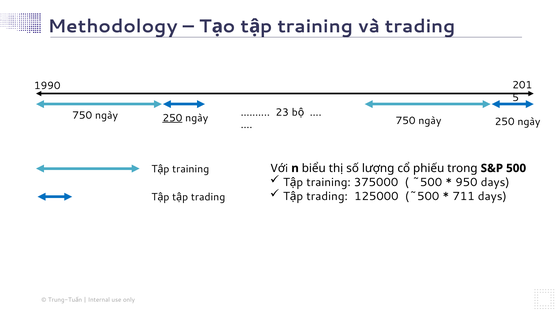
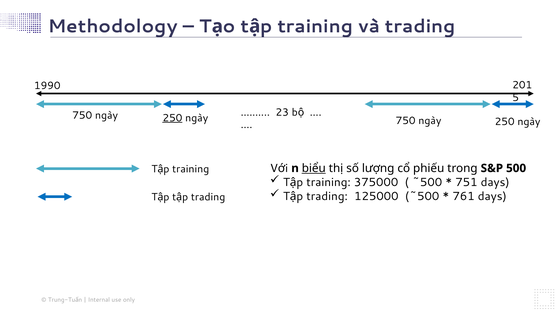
biểu underline: none -> present
950: 950 -> 751
711: 711 -> 761
